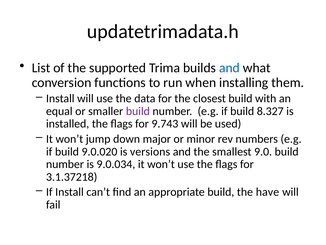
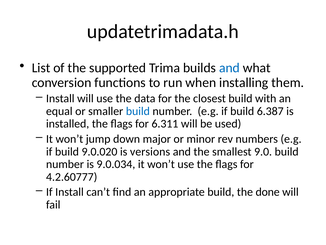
build at (138, 111) colour: purple -> blue
8.327: 8.327 -> 6.387
9.743: 9.743 -> 6.311
3.1.37218: 3.1.37218 -> 4.2.60777
have: have -> done
